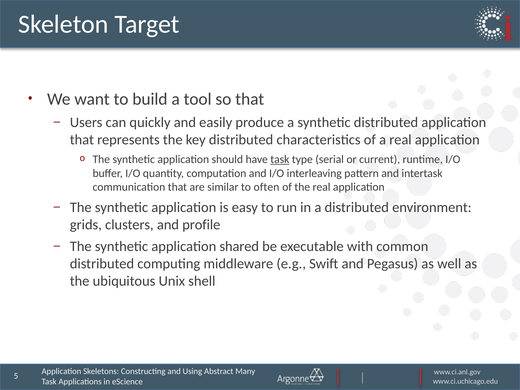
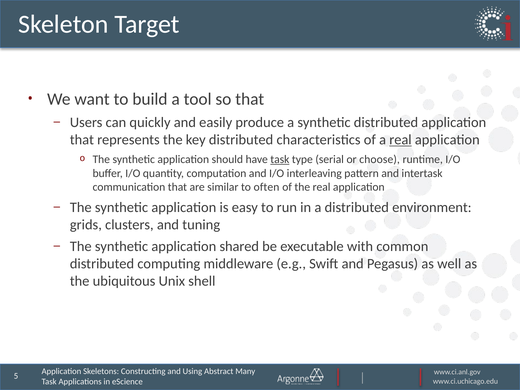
real at (400, 140) underline: none -> present
current: current -> choose
profile: profile -> tuning
